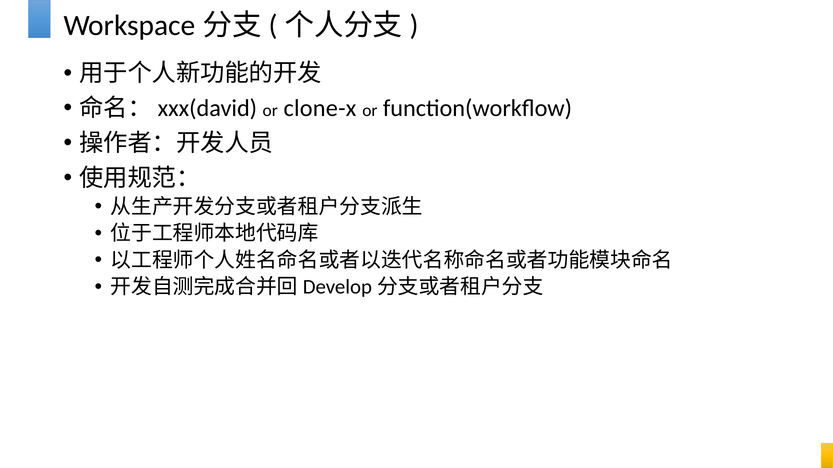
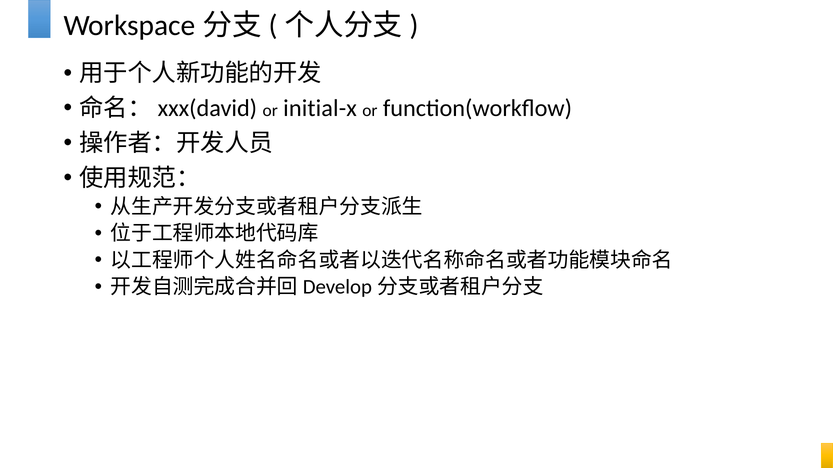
clone-x: clone-x -> initial-x
